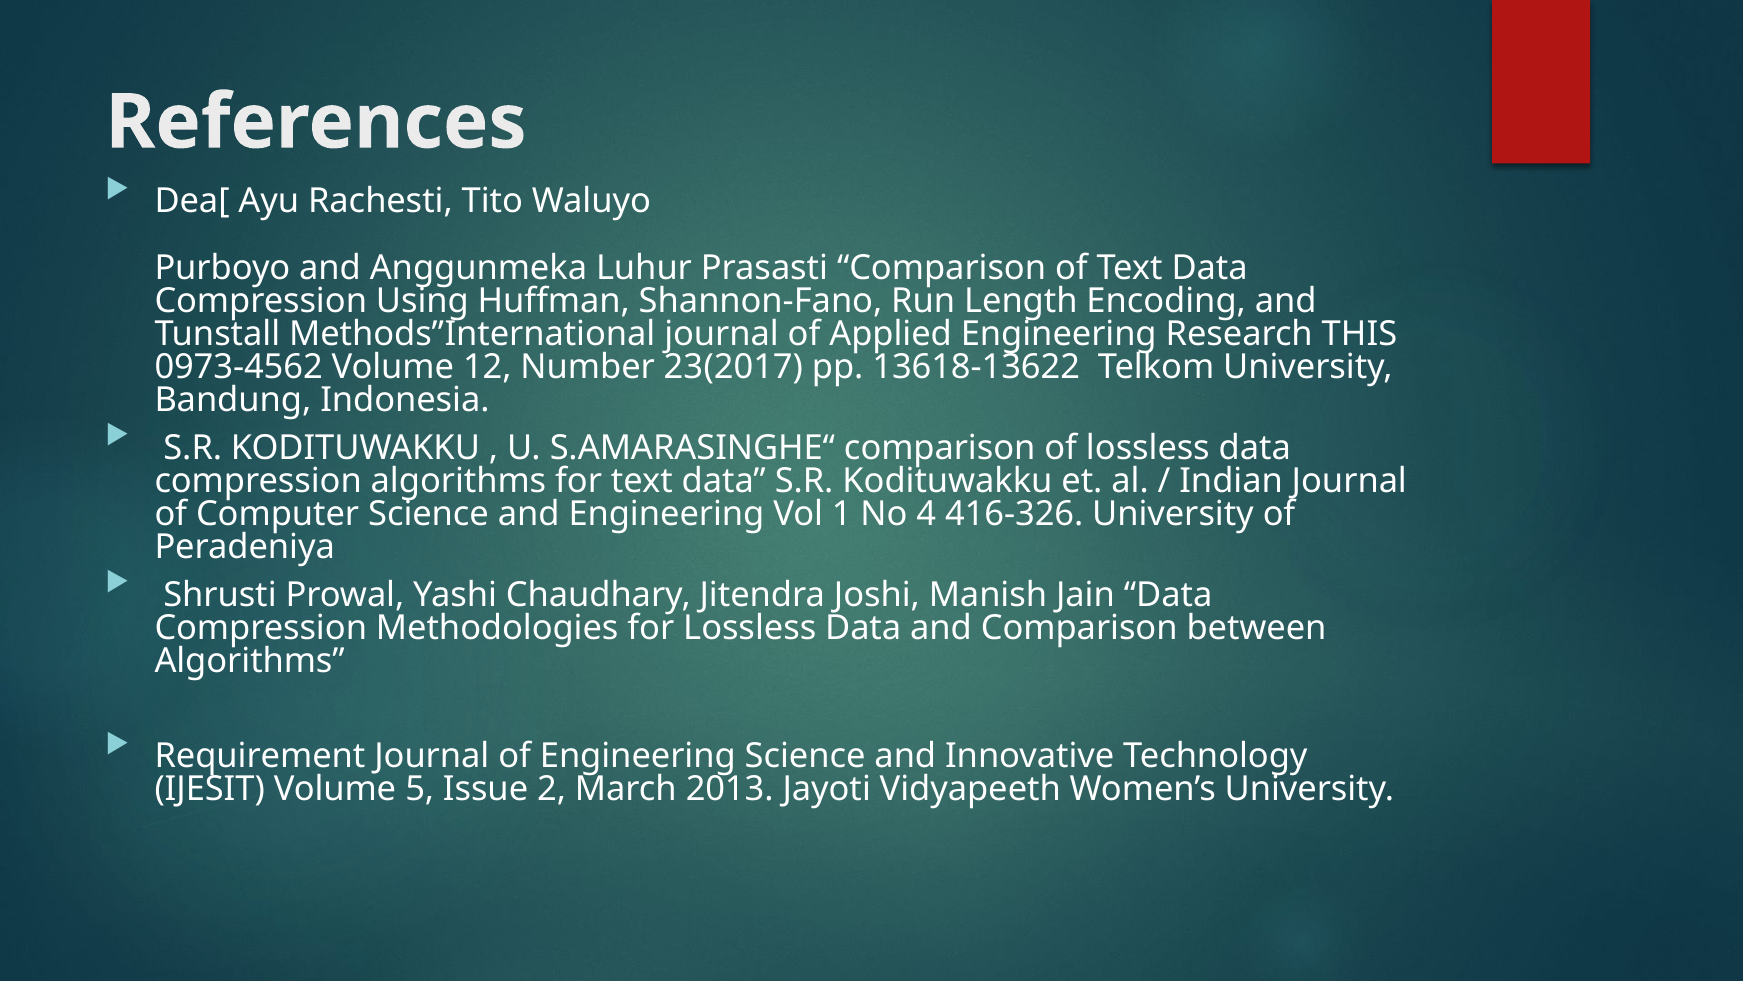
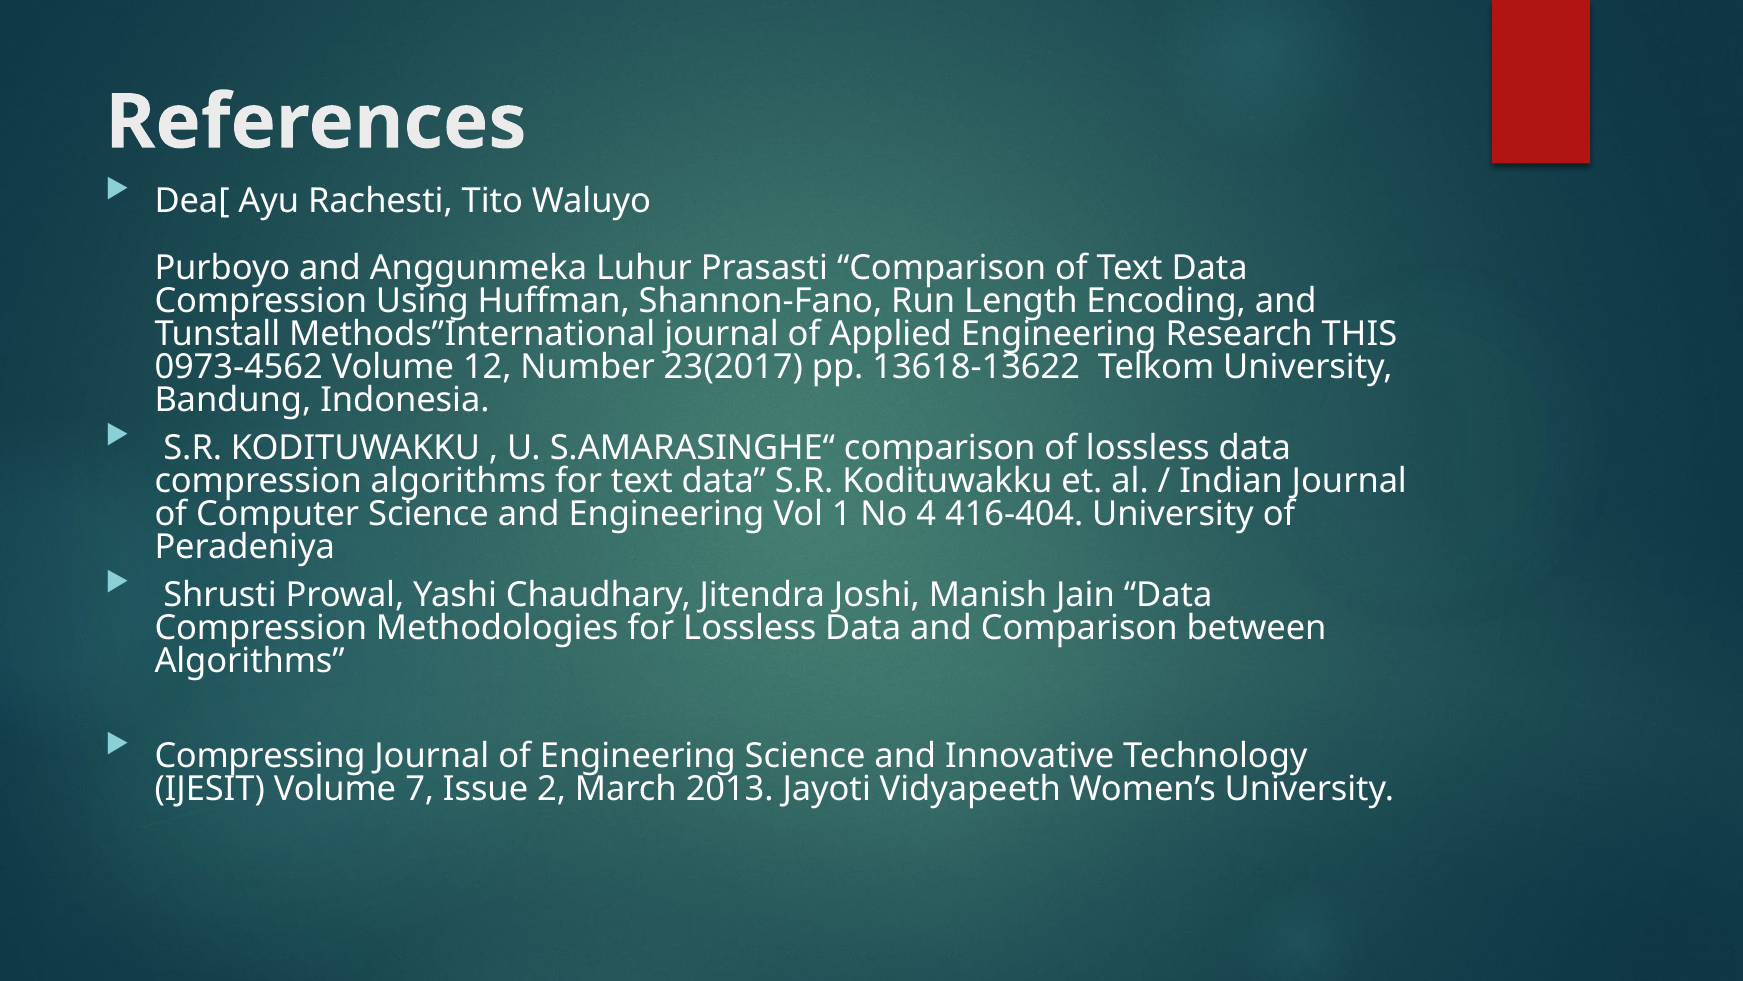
416-326: 416-326 -> 416-404
Requirement: Requirement -> Compressing
5: 5 -> 7
